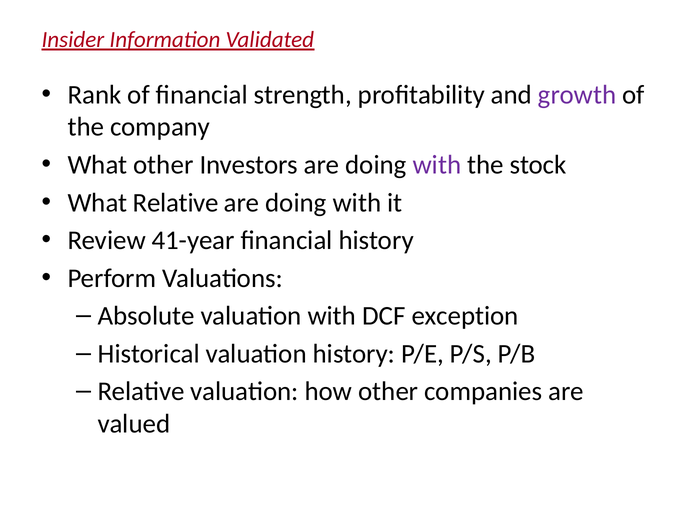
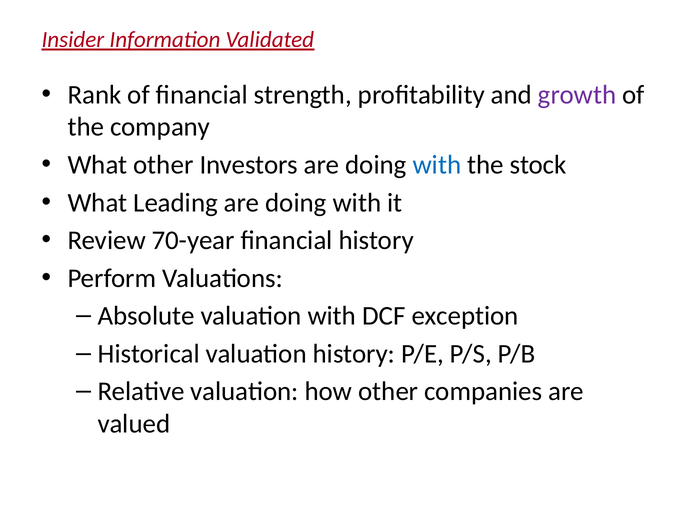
with at (437, 165) colour: purple -> blue
What Relative: Relative -> Leading
41-year: 41-year -> 70-year
